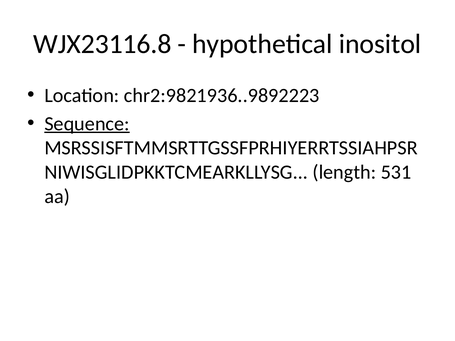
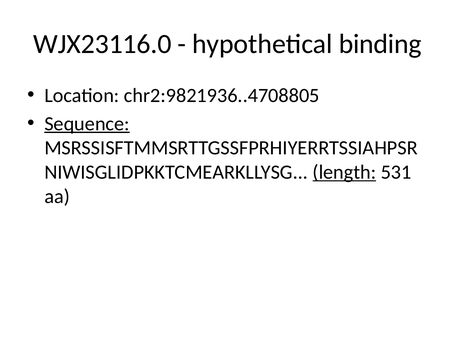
WJX23116.8: WJX23116.8 -> WJX23116.0
inositol: inositol -> binding
chr2:9821936..9892223: chr2:9821936..9892223 -> chr2:9821936..4708805
length underline: none -> present
